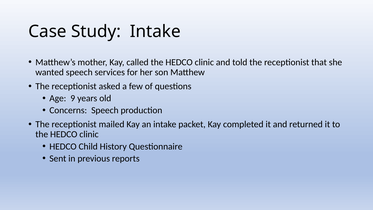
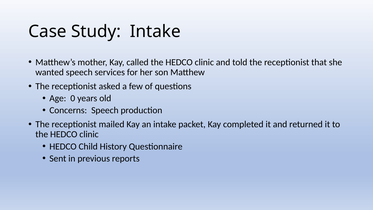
9: 9 -> 0
